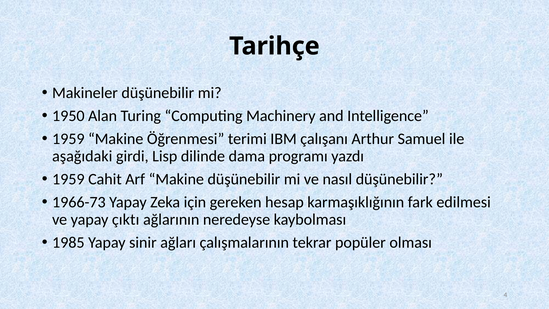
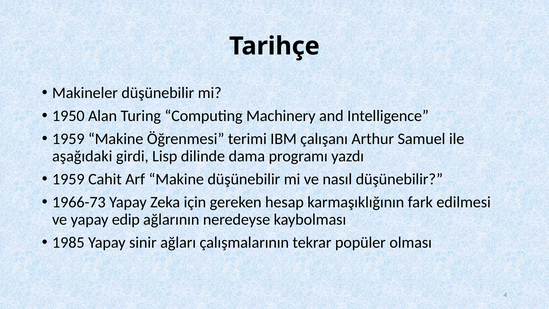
çıktı: çıktı -> edip
